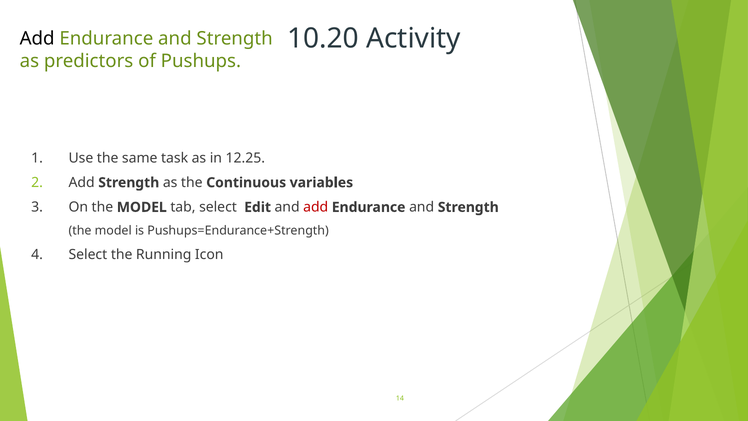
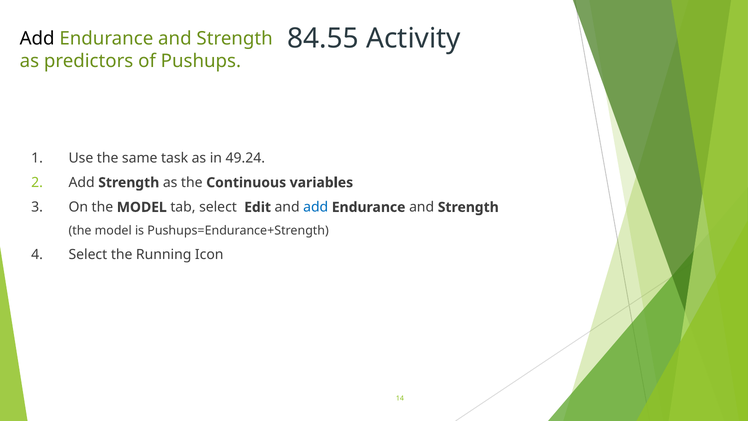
10.20: 10.20 -> 84.55
12.25: 12.25 -> 49.24
add at (316, 207) colour: red -> blue
